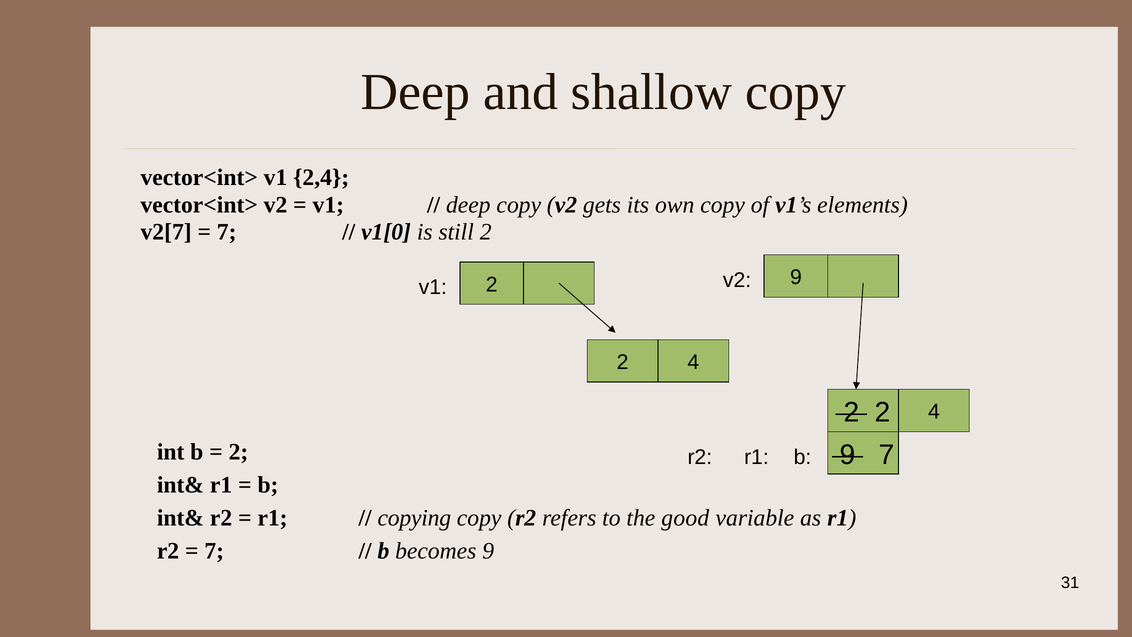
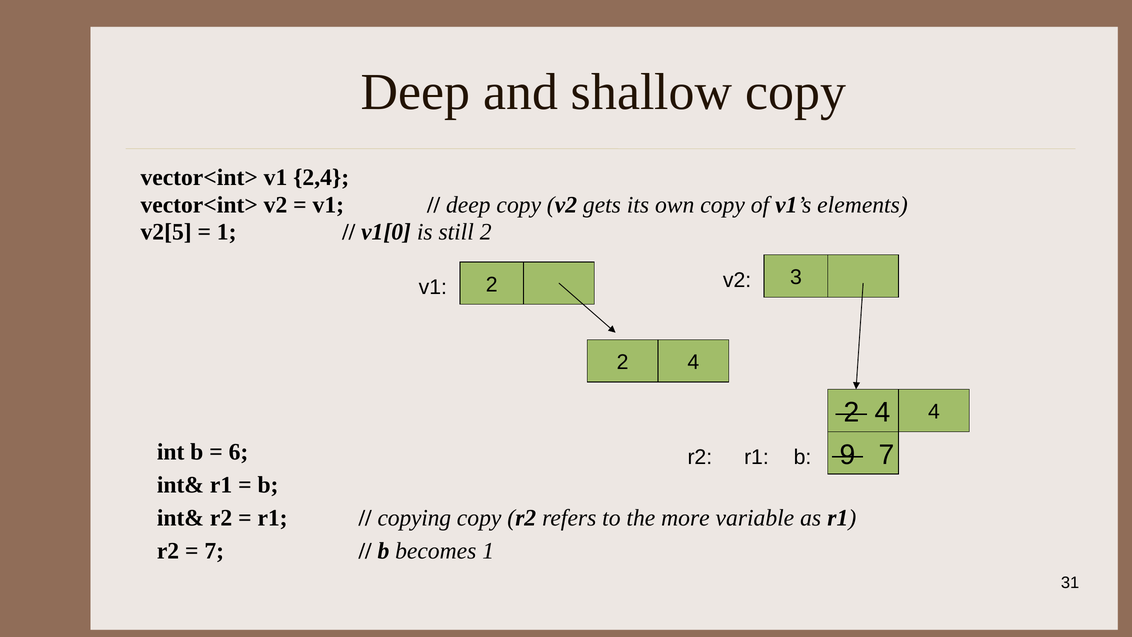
v2[7: v2[7 -> v2[5
7 at (227, 232): 7 -> 1
2 9: 9 -> 3
2 at (883, 412): 2 -> 4
2 at (238, 452): 2 -> 6
good: good -> more
becomes 9: 9 -> 1
